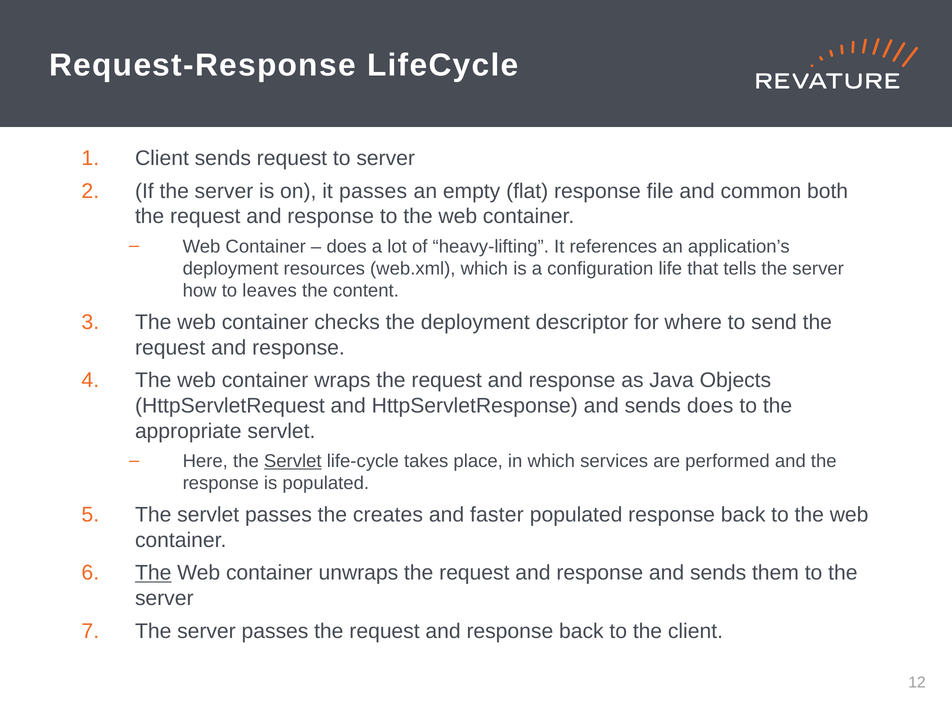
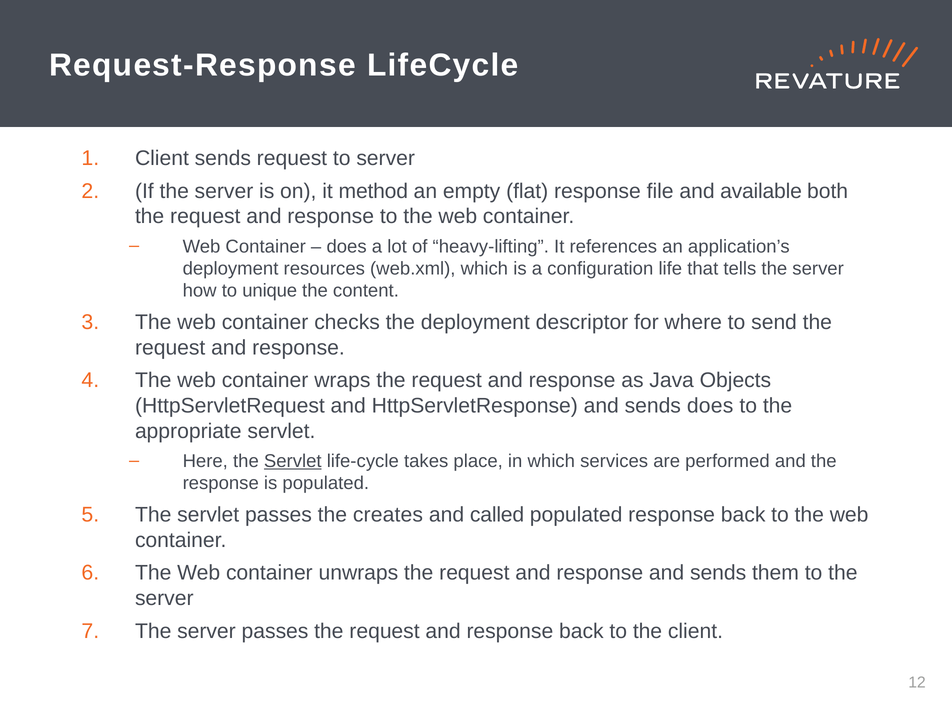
it passes: passes -> method
common: common -> available
leaves: leaves -> unique
faster: faster -> called
The at (153, 573) underline: present -> none
